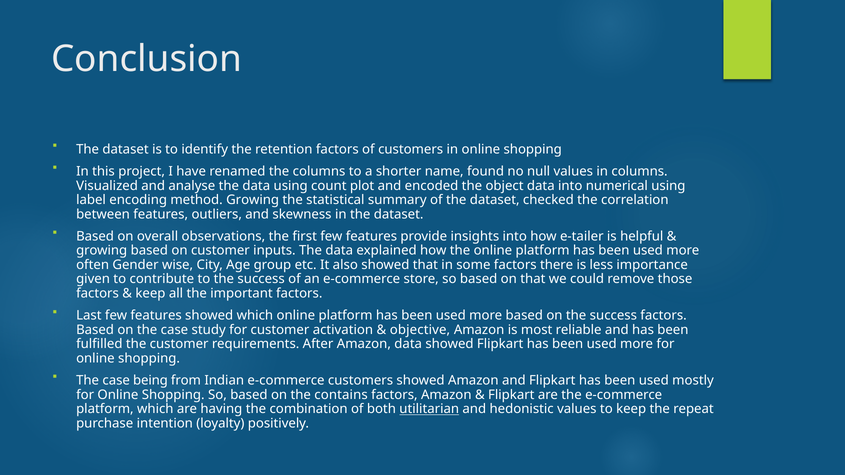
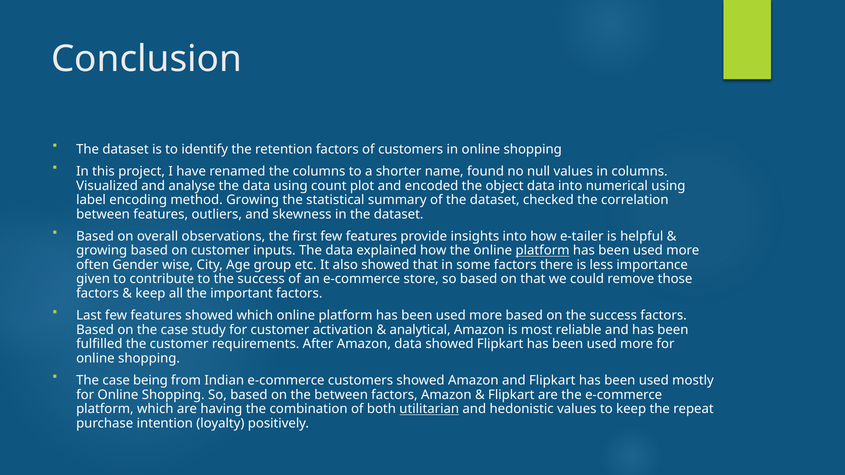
platform at (543, 251) underline: none -> present
objective: objective -> analytical
the contains: contains -> between
